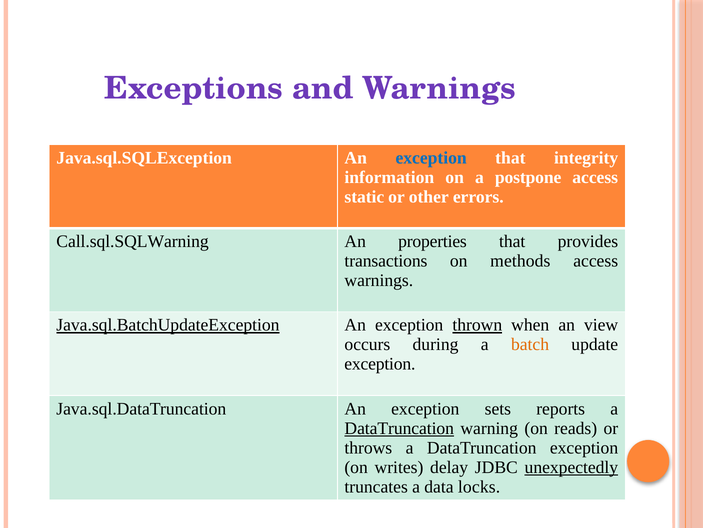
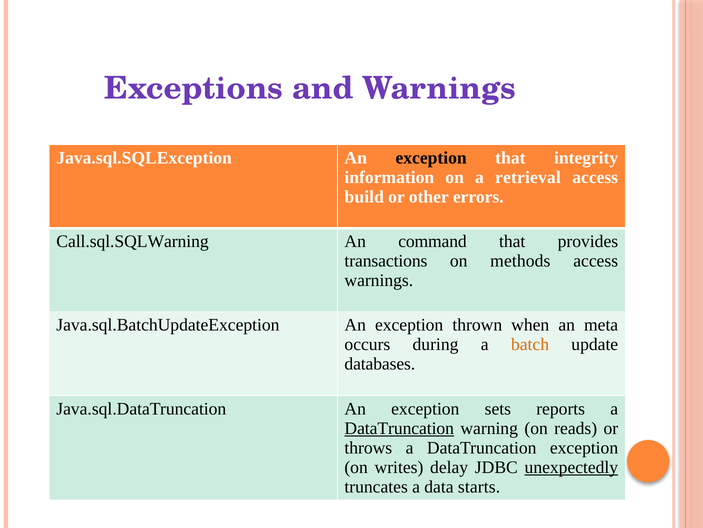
exception at (431, 158) colour: blue -> black
postpone: postpone -> retrieval
static: static -> build
properties: properties -> command
Java.sql.BatchUpdateException underline: present -> none
thrown underline: present -> none
view: view -> meta
exception at (380, 364): exception -> databases
locks: locks -> starts
